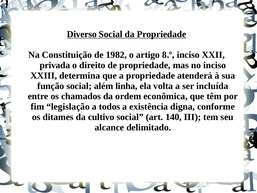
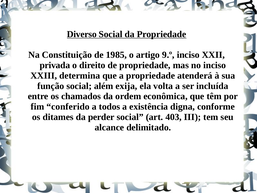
1982: 1982 -> 1985
8.º: 8.º -> 9.º
linha: linha -> exija
legislação: legislação -> conferido
cultivo: cultivo -> perder
140: 140 -> 403
